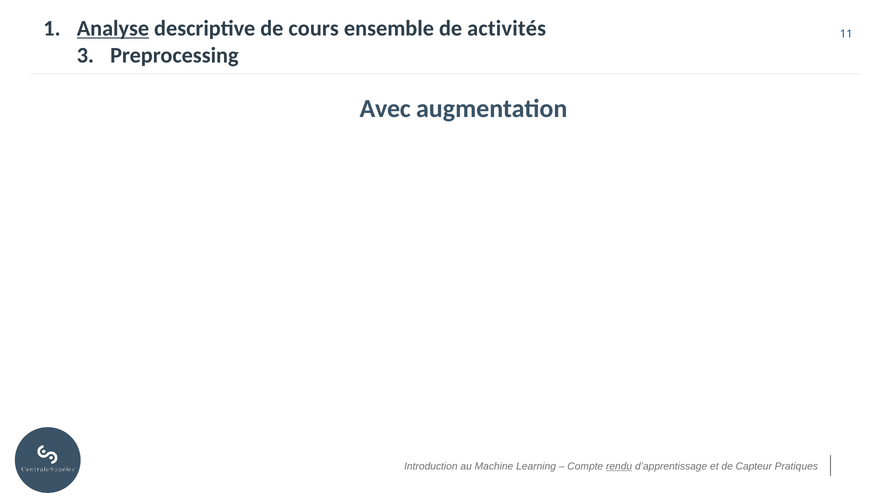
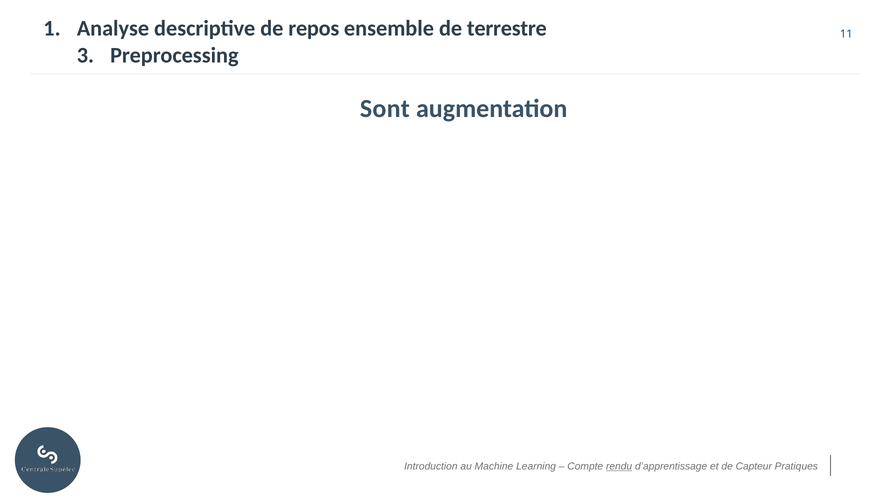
Analyse underline: present -> none
cours: cours -> repos
activités: activités -> terrestre
Avec: Avec -> Sont
